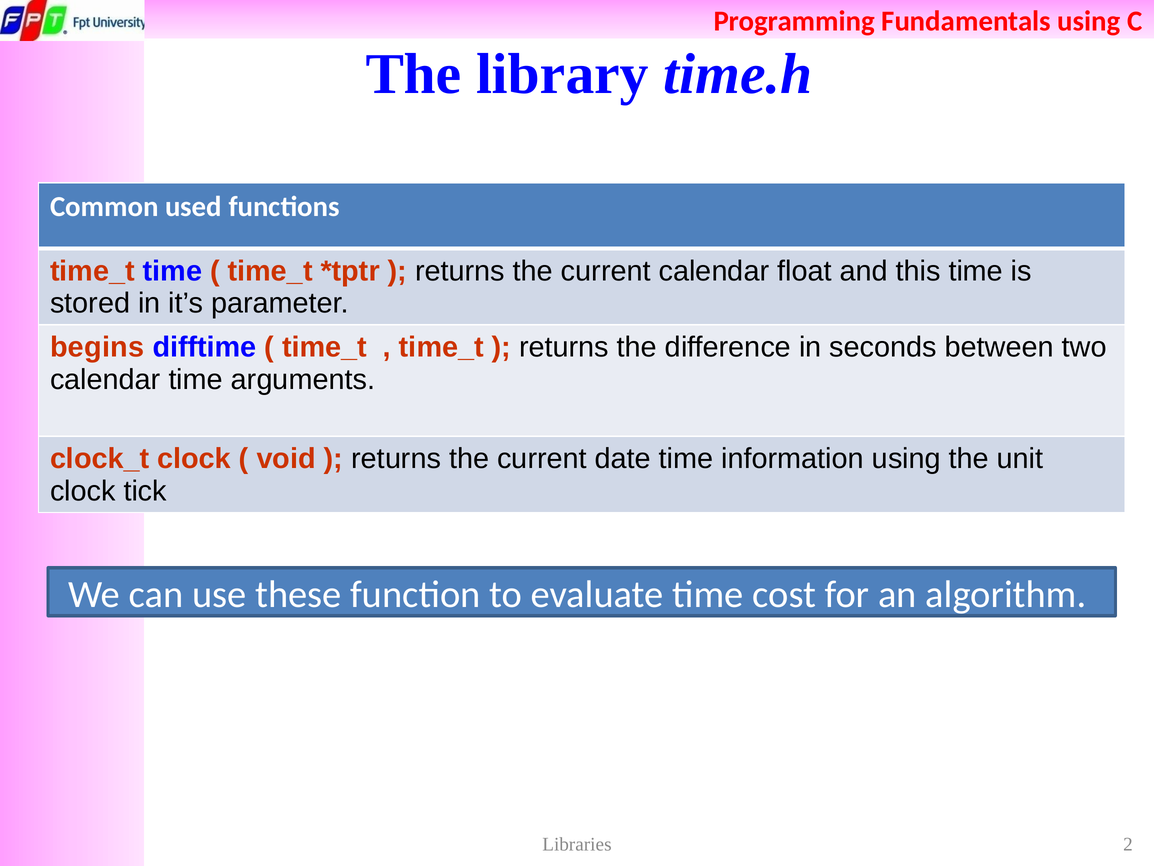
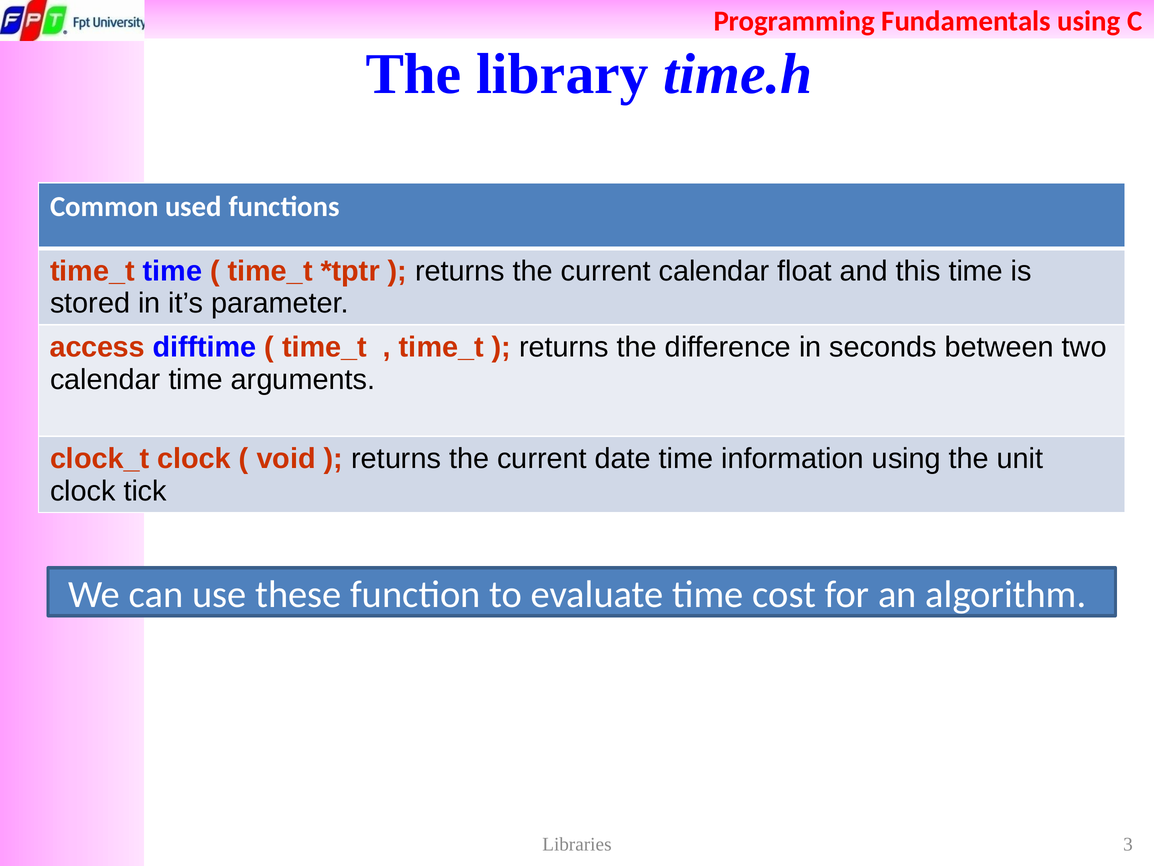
begins: begins -> access
2: 2 -> 3
